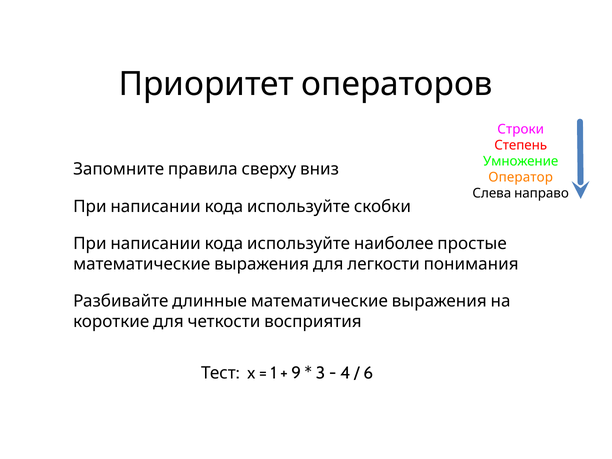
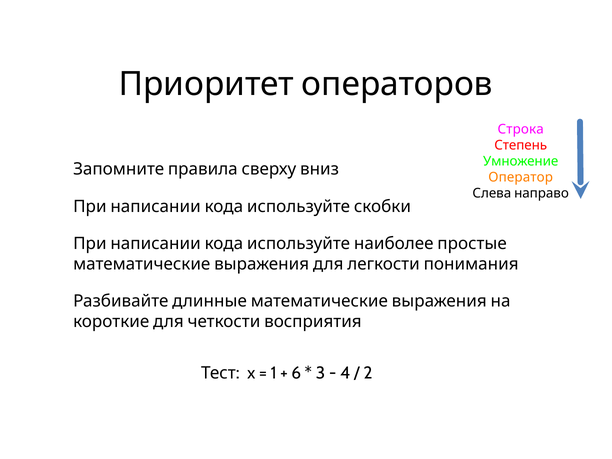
Строки: Строки -> Строка
9: 9 -> 6
6: 6 -> 2
